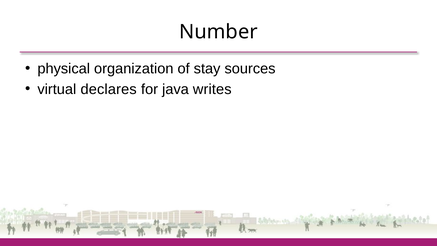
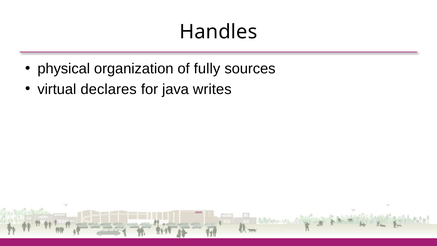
Number: Number -> Handles
stay: stay -> fully
